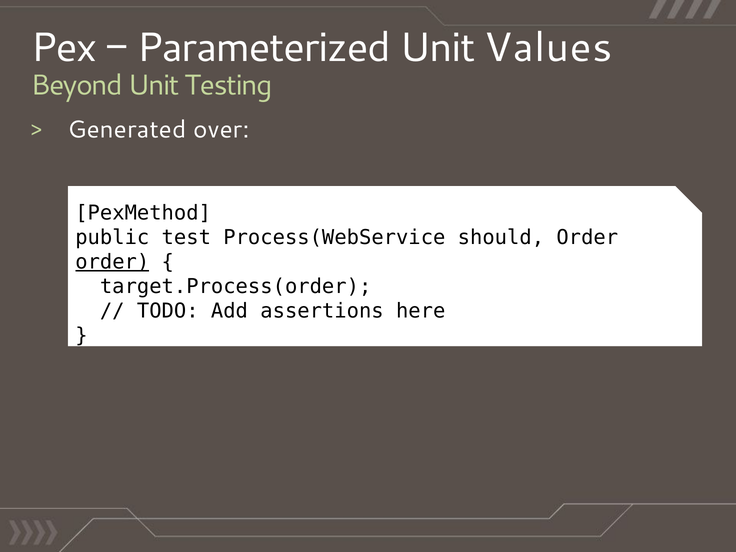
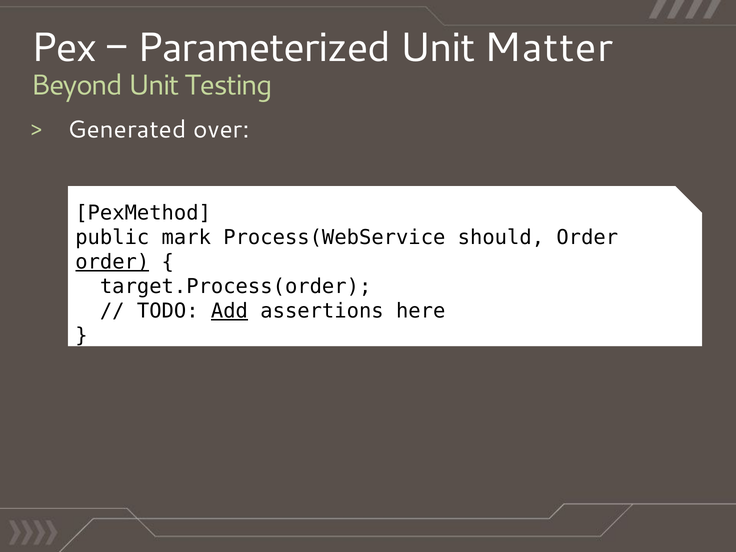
Values: Values -> Matter
test: test -> mark
Add underline: none -> present
